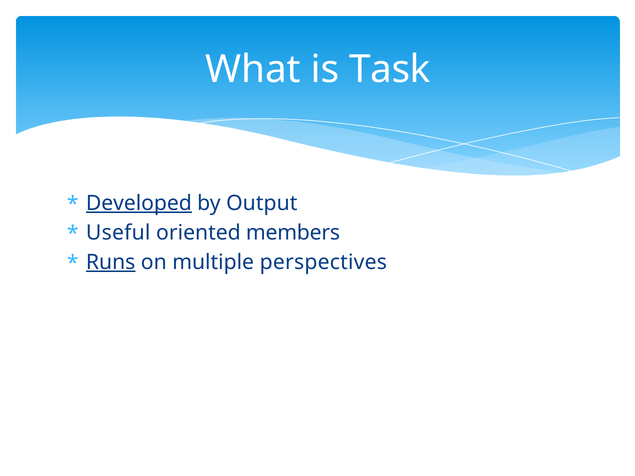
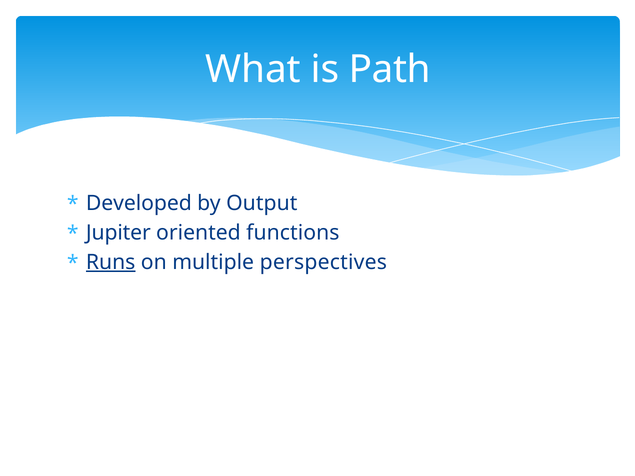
Task: Task -> Path
Developed underline: present -> none
Useful: Useful -> Jupiter
members: members -> functions
